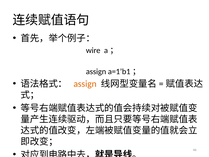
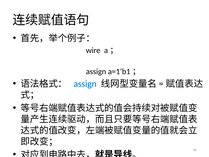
assign at (85, 84) colour: orange -> blue
